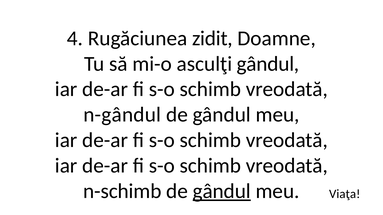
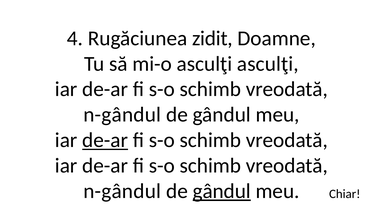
asculţi gândul: gândul -> asculţi
de-ar at (105, 140) underline: none -> present
n-schimb at (122, 192): n-schimb -> n-gândul
Viaţa: Viaţa -> Chiar
